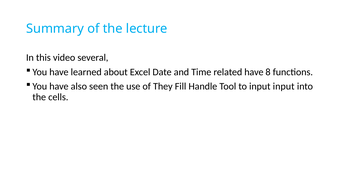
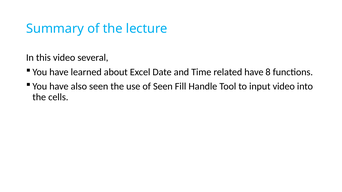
of They: They -> Seen
input input: input -> video
